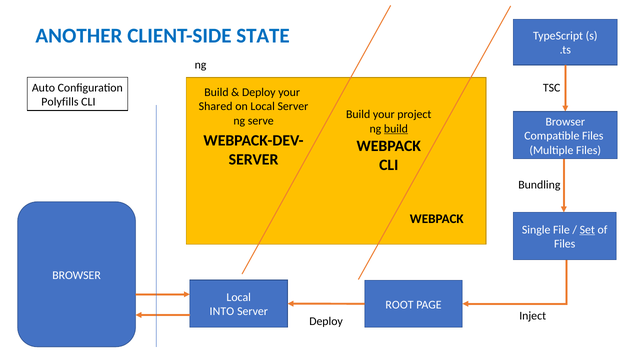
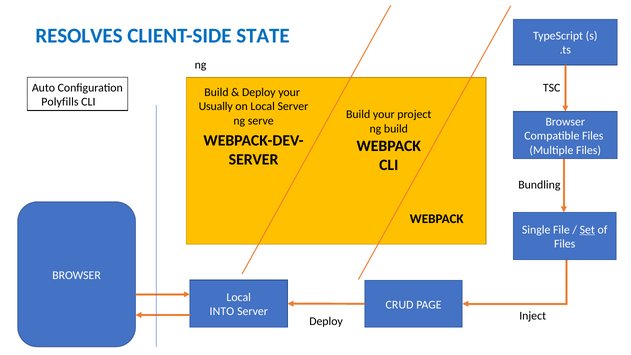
ANOTHER: ANOTHER -> RESOLVES
Shared: Shared -> Usually
build at (396, 129) underline: present -> none
ROOT: ROOT -> CRUD
